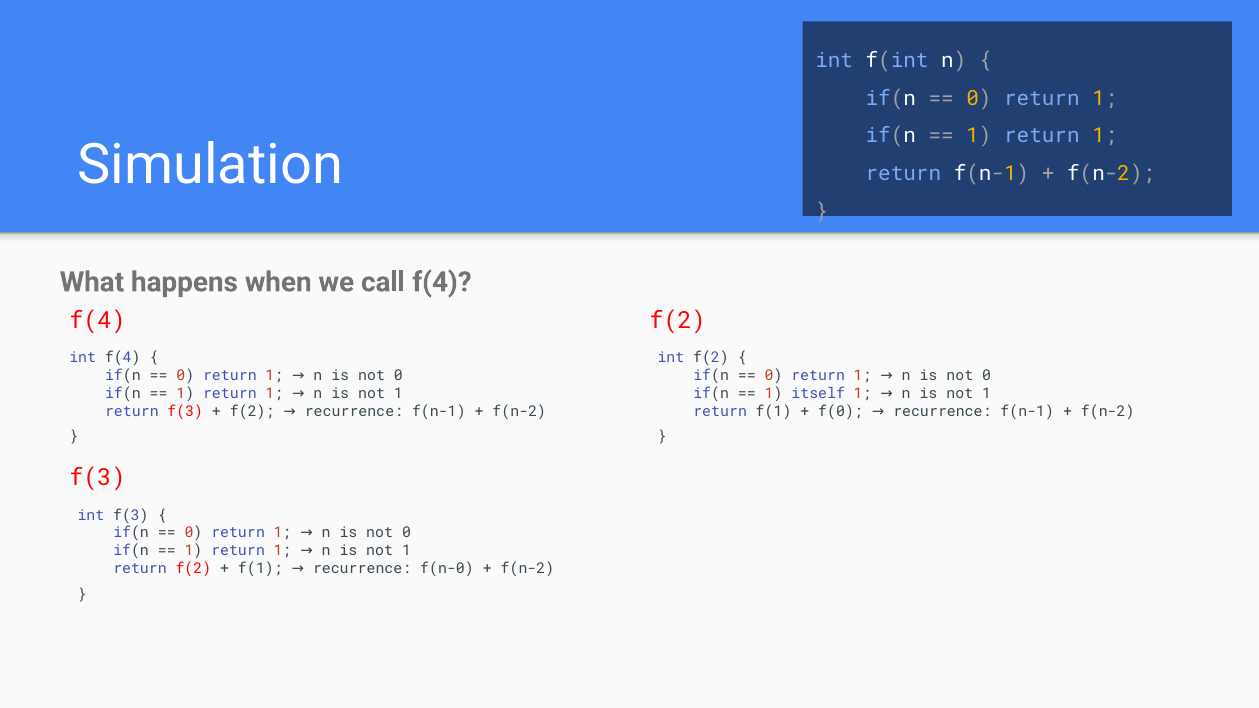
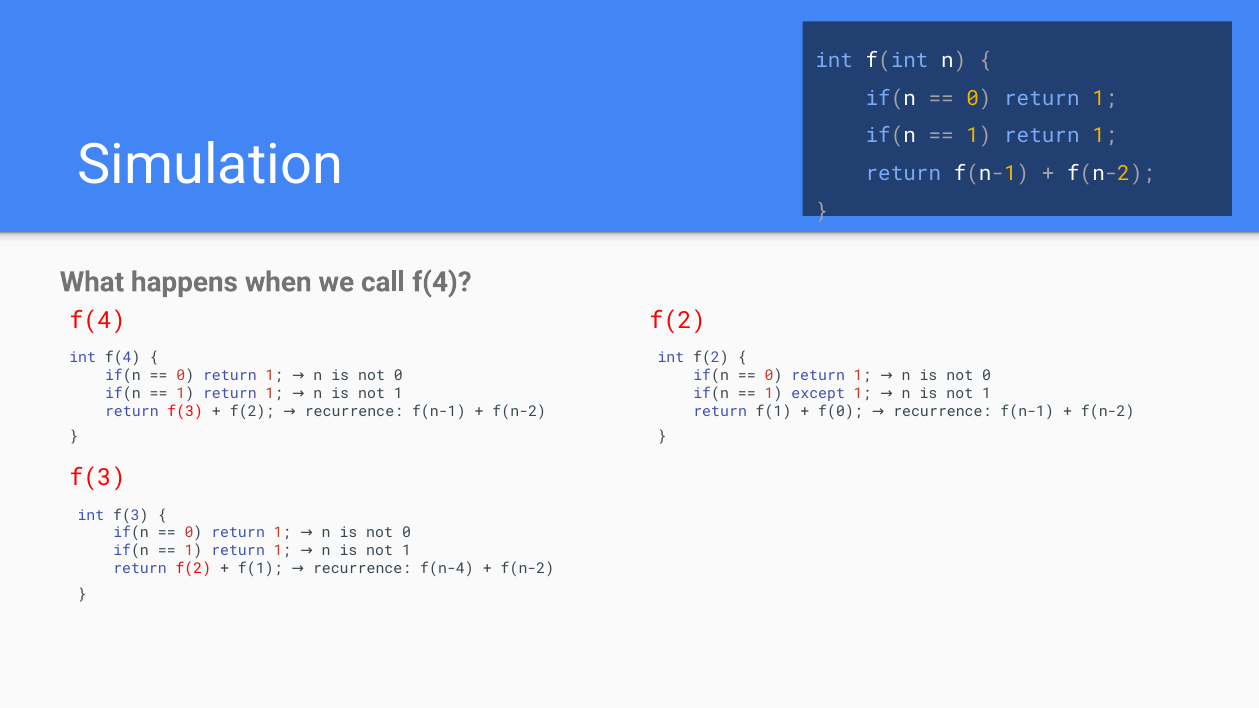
itself: itself -> except
f(n-0: f(n-0 -> f(n-4
